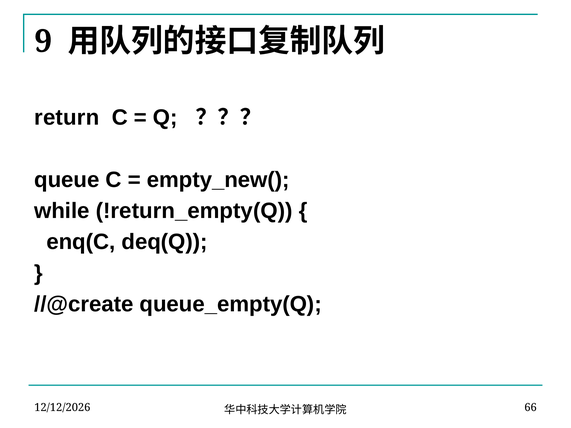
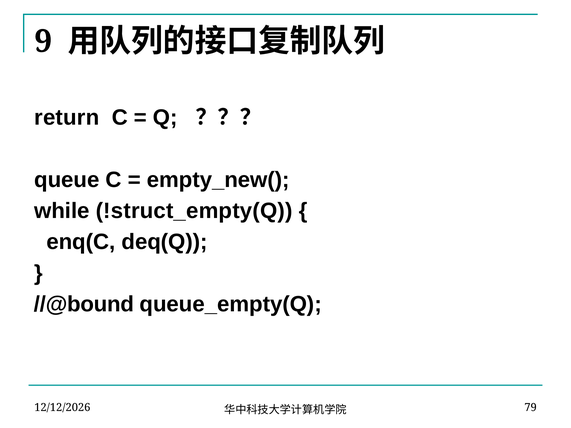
!return_empty(Q: !return_empty(Q -> !struct_empty(Q
//@create: //@create -> //@bound
66: 66 -> 79
